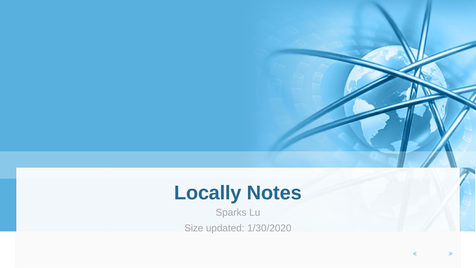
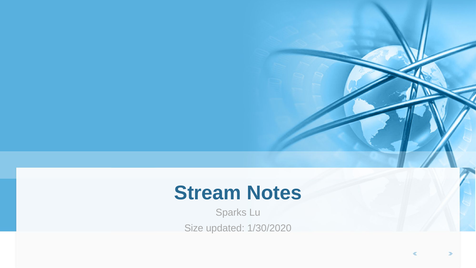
Locally: Locally -> Stream
